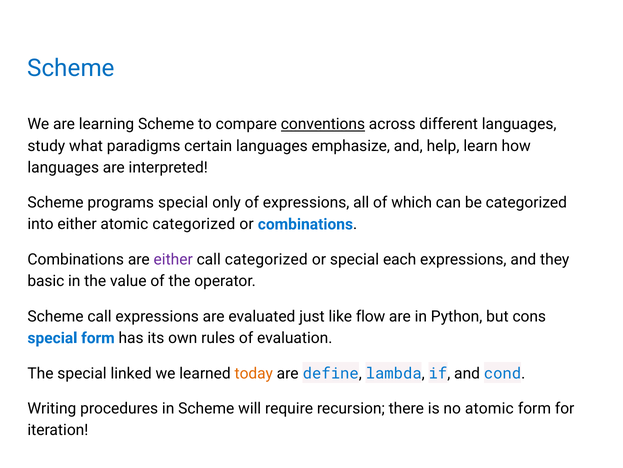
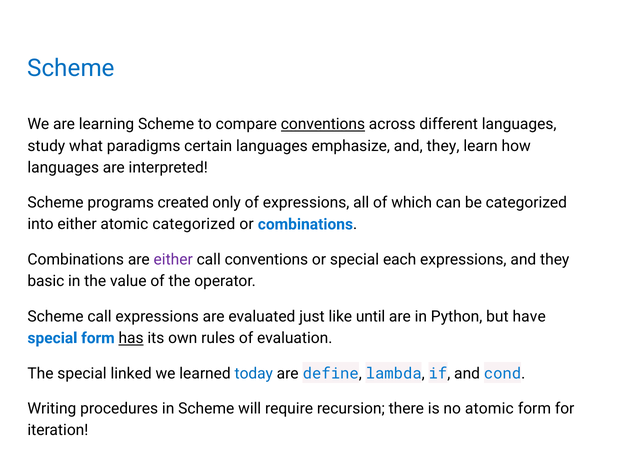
emphasize and help: help -> they
programs special: special -> created
call categorized: categorized -> conventions
flow: flow -> until
cons: cons -> have
has underline: none -> present
today colour: orange -> blue
